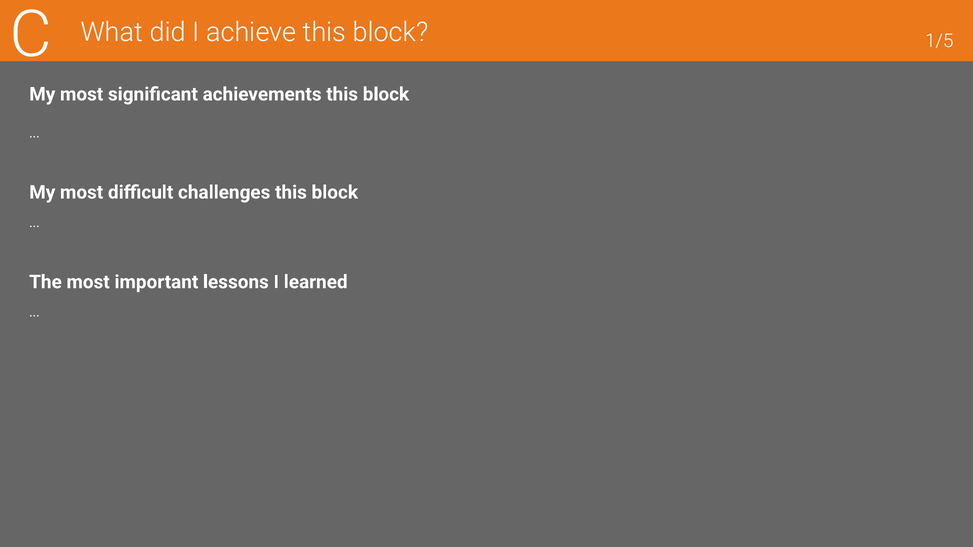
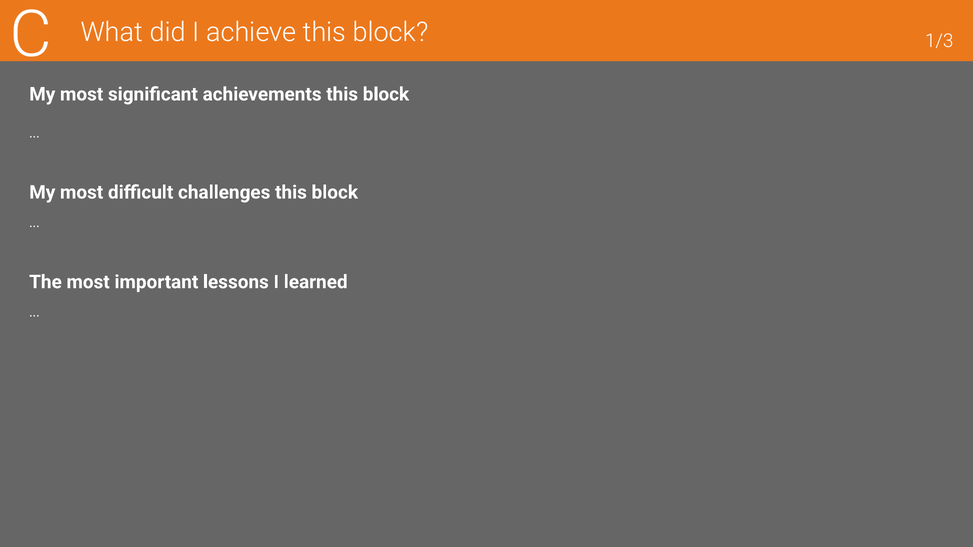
1/5: 1/5 -> 1/3
